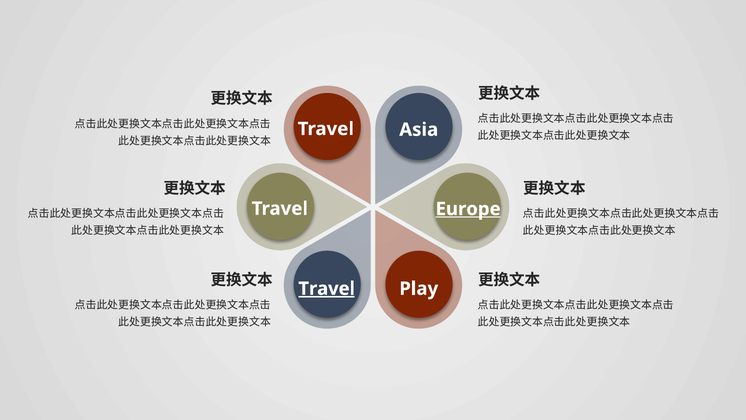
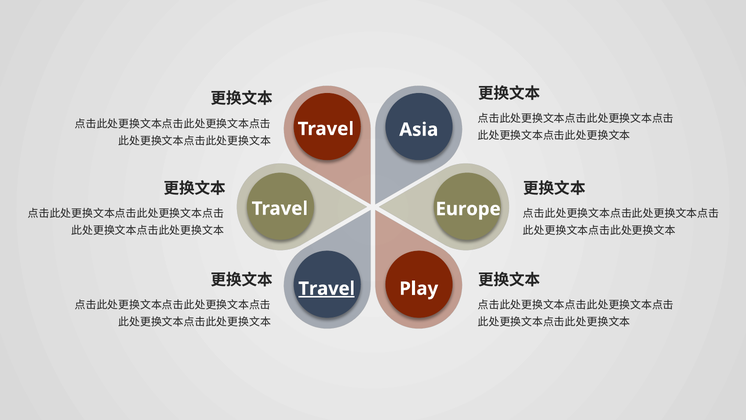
Europe underline: present -> none
